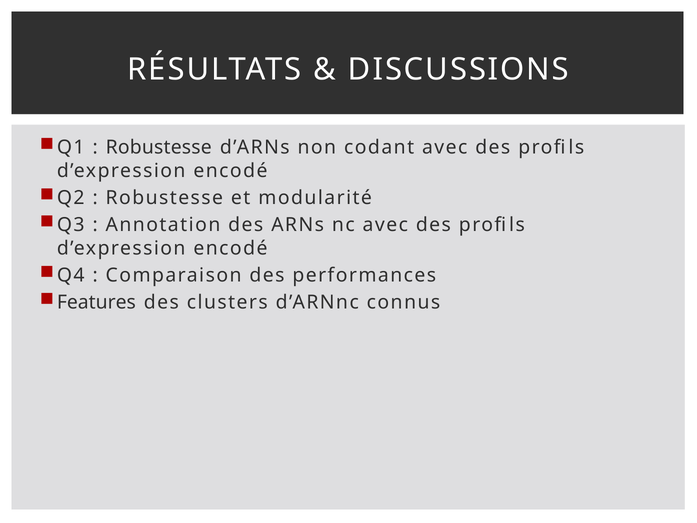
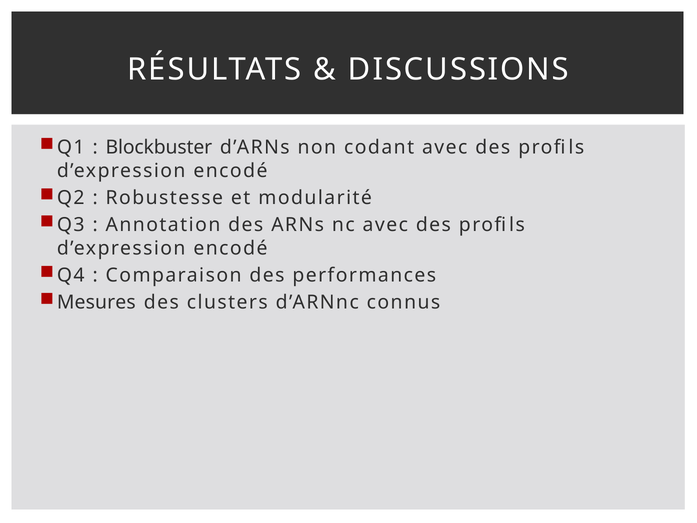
Robustesse at (159, 147): Robustesse -> Blockbuster
Features: Features -> Mesures
